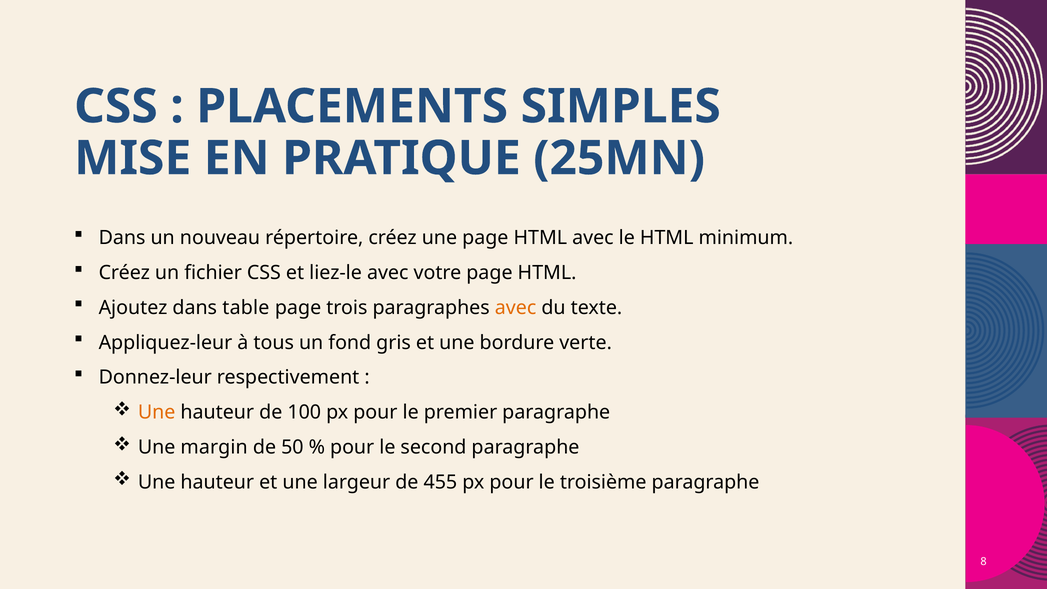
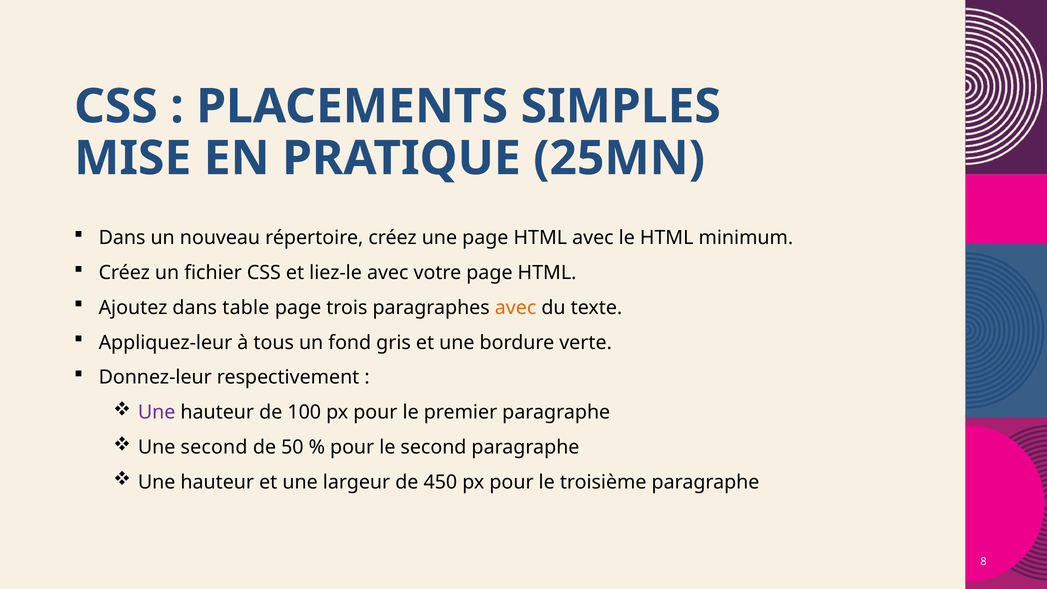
Une at (157, 412) colour: orange -> purple
Une margin: margin -> second
455: 455 -> 450
